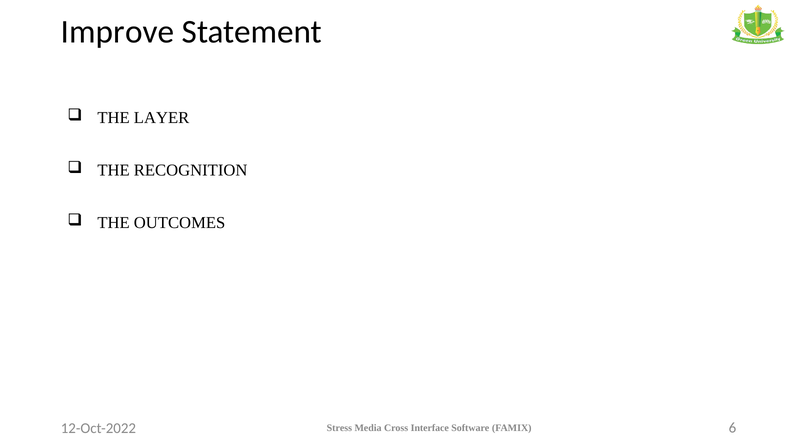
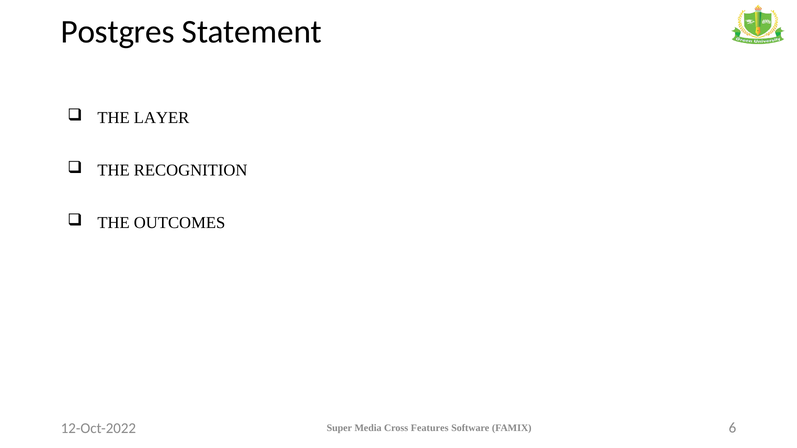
Improve: Improve -> Postgres
Stress: Stress -> Super
Interface: Interface -> Features
